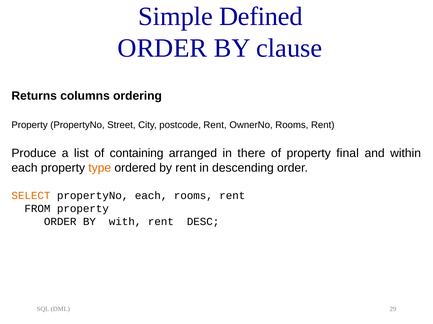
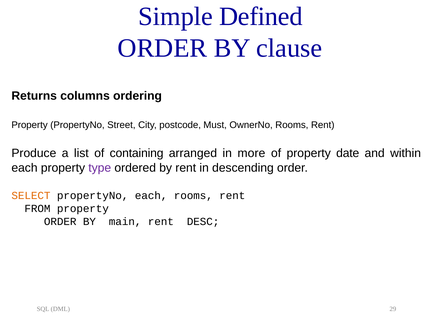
postcode Rent: Rent -> Must
there: there -> more
final: final -> date
type colour: orange -> purple
with: with -> main
